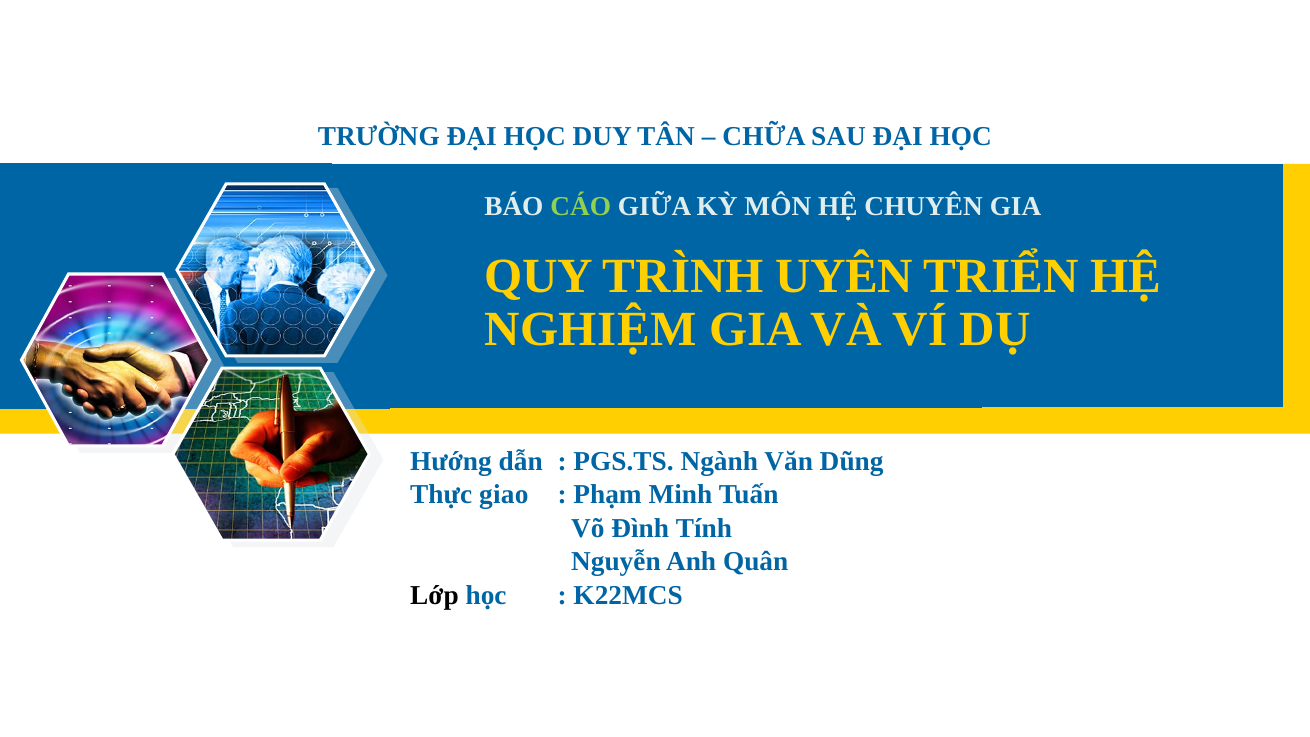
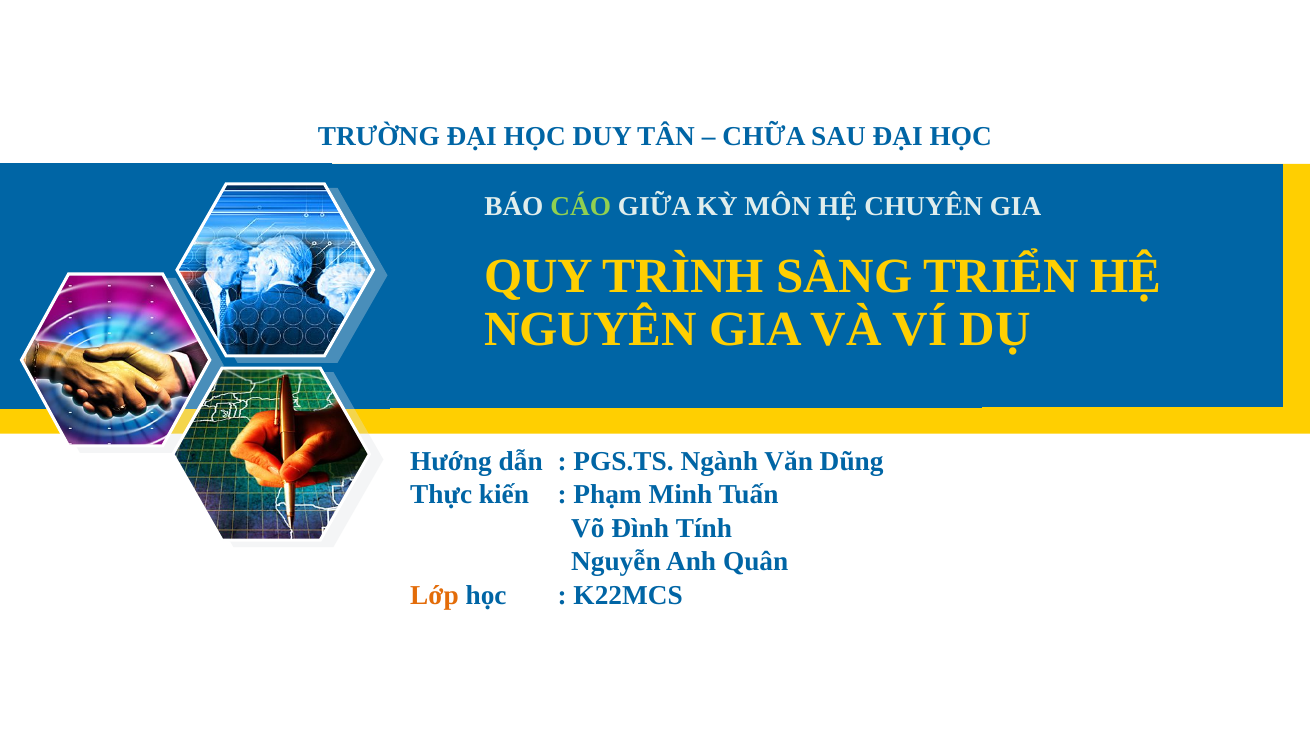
UYÊN: UYÊN -> SÀNG
NGHIỆM: NGHIỆM -> NGUYÊN
giao: giao -> kiến
Lớp colour: black -> orange
